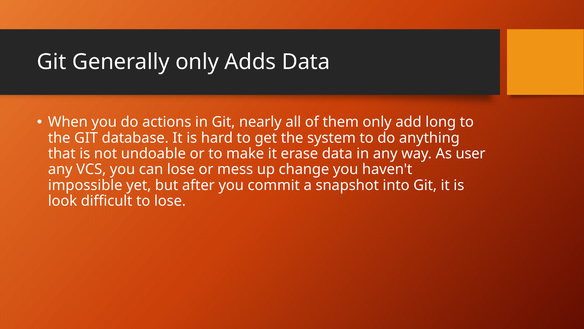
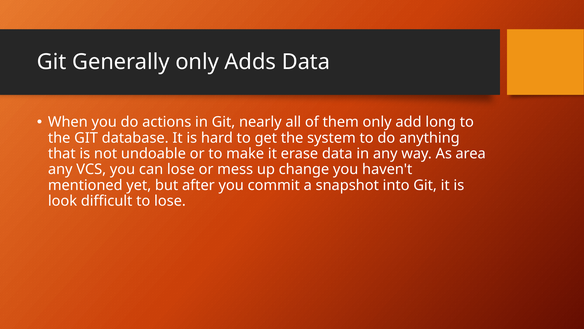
user: user -> area
impossible: impossible -> mentioned
